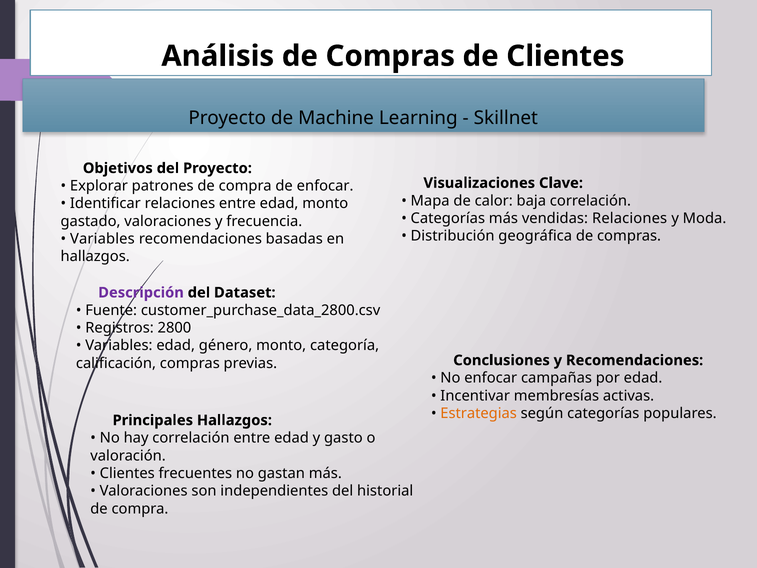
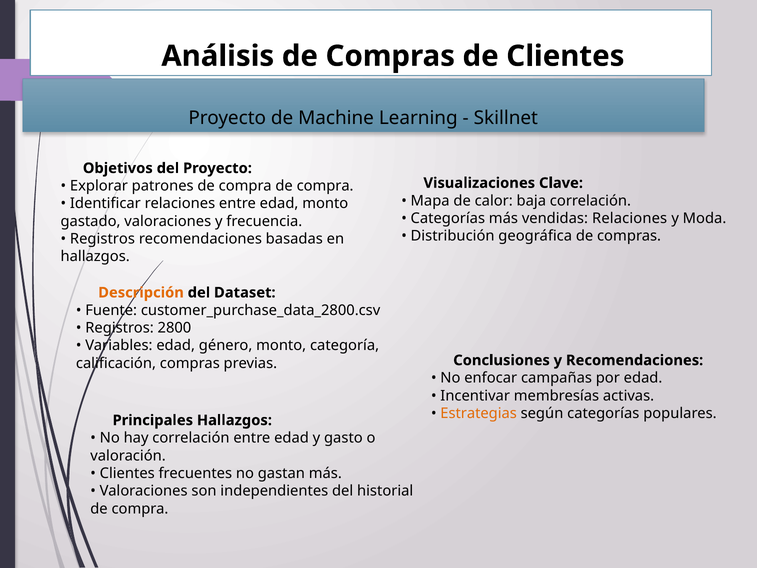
compra de enfocar: enfocar -> compra
Variables at (102, 239): Variables -> Registros
Descripción colour: purple -> orange
